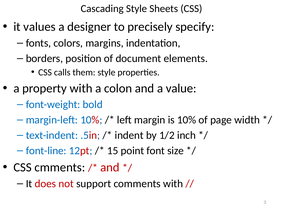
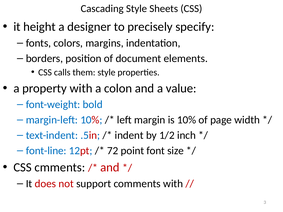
values: values -> height
15: 15 -> 72
